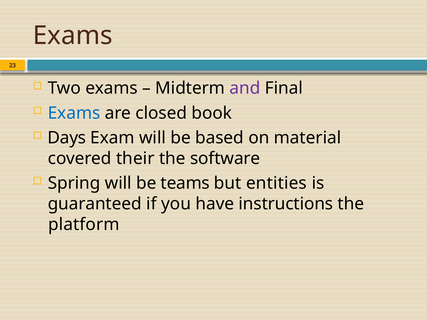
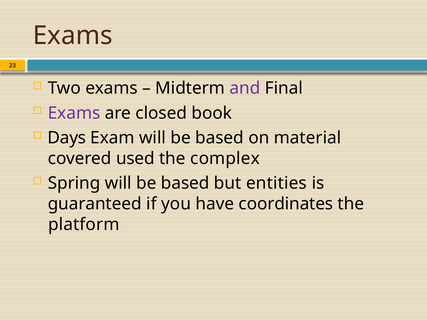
Exams at (74, 113) colour: blue -> purple
their: their -> used
software: software -> complex
teams at (185, 183): teams -> based
instructions: instructions -> coordinates
